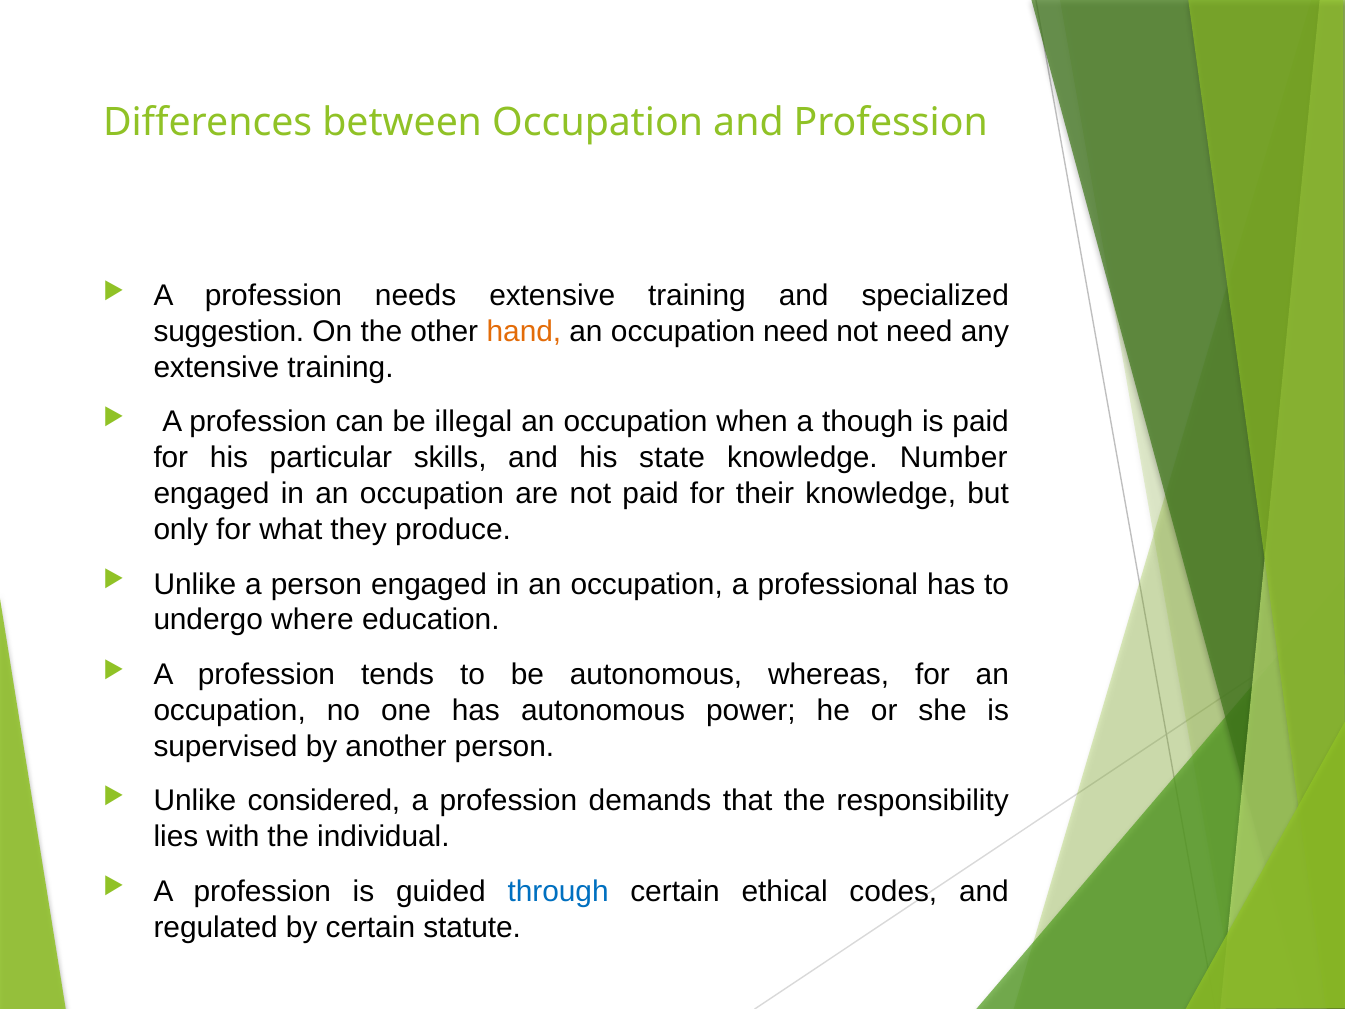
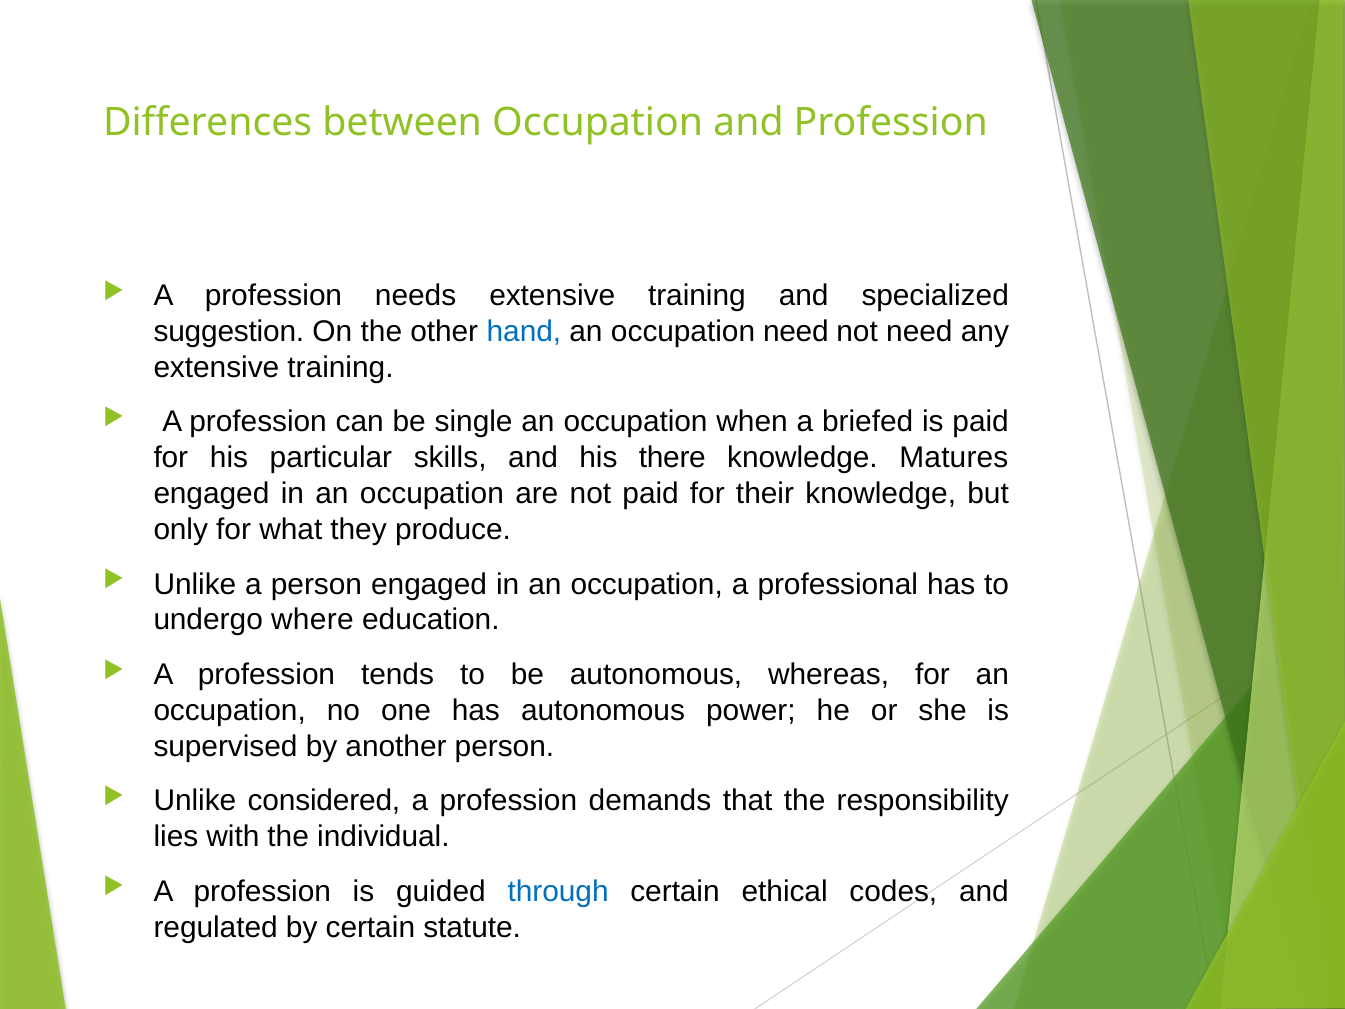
hand colour: orange -> blue
illegal: illegal -> single
though: though -> briefed
state: state -> there
Number: Number -> Matures
